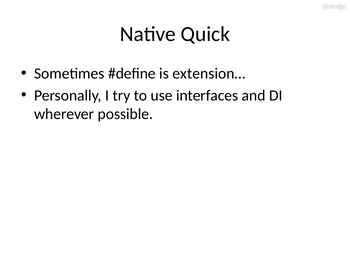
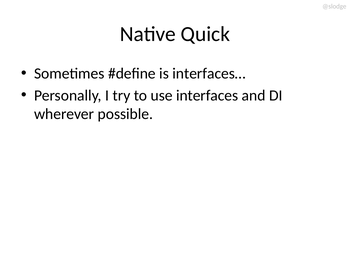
extension…: extension… -> interfaces…
